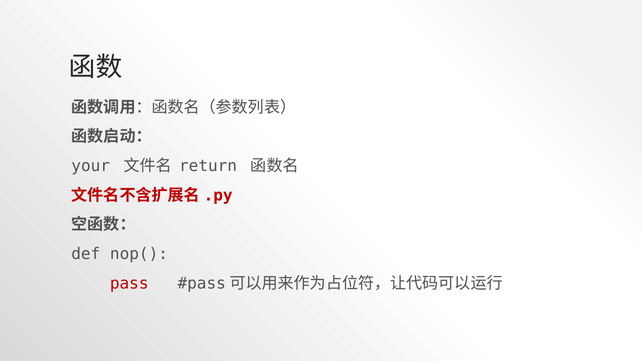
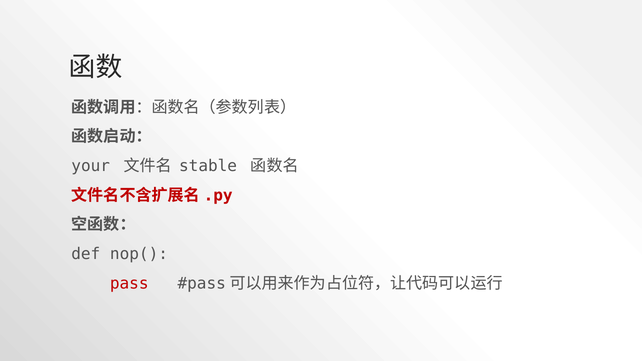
return: return -> stable
